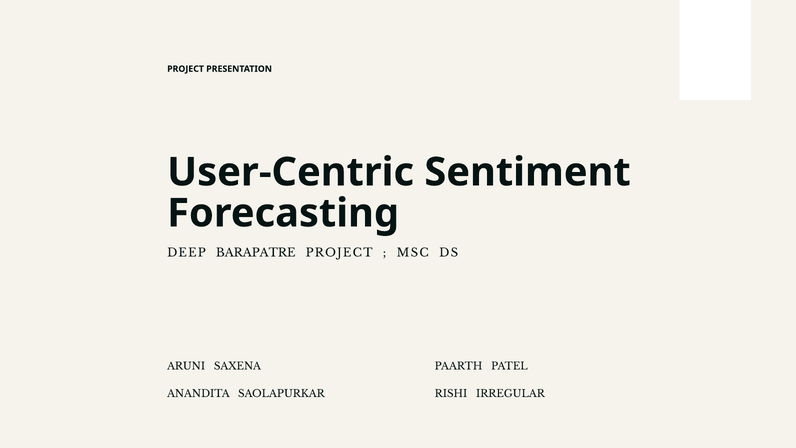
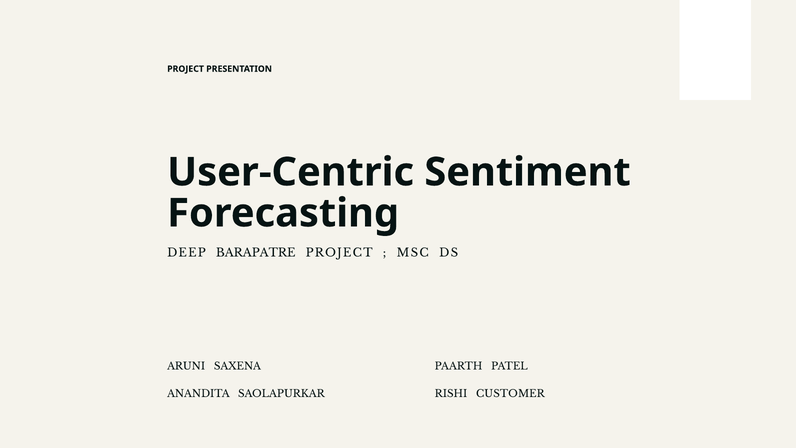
IRREGULAR: IRREGULAR -> CUSTOMER
